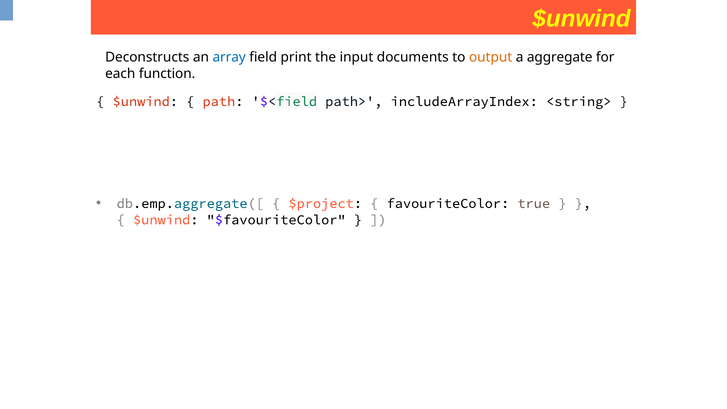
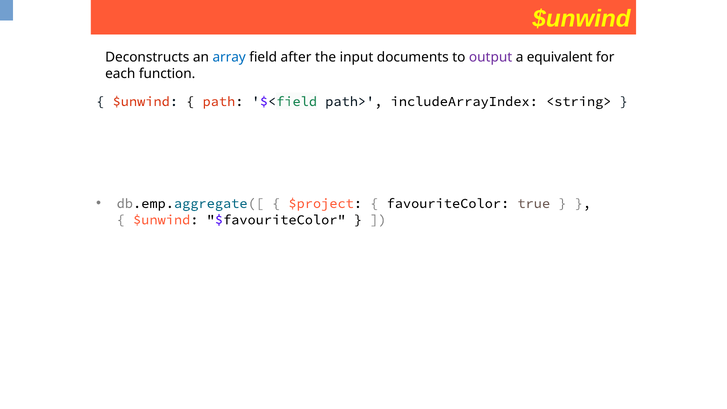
print: print -> after
output colour: orange -> purple
aggregate: aggregate -> equivalent
